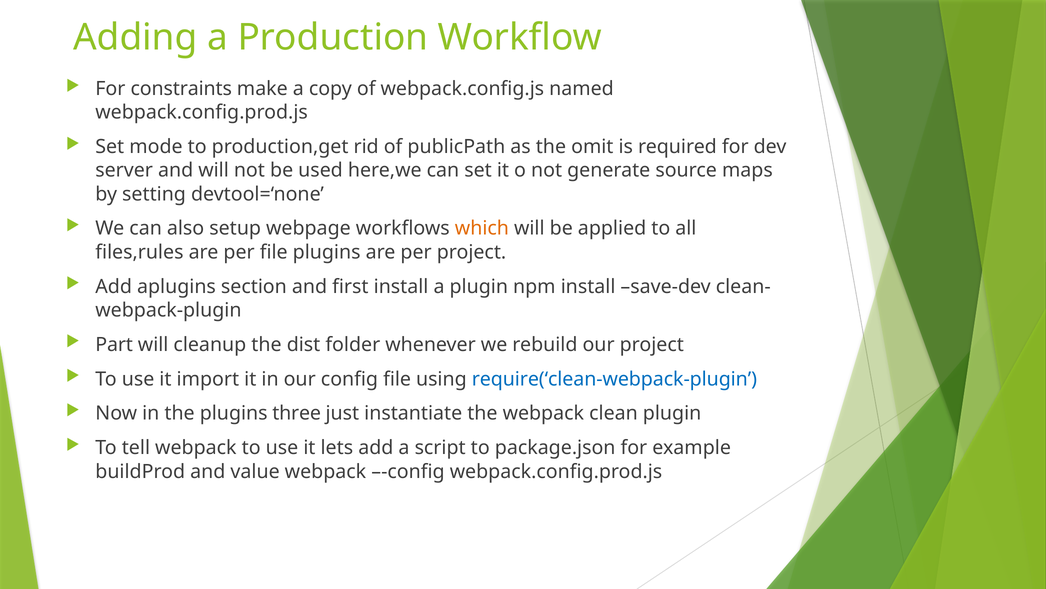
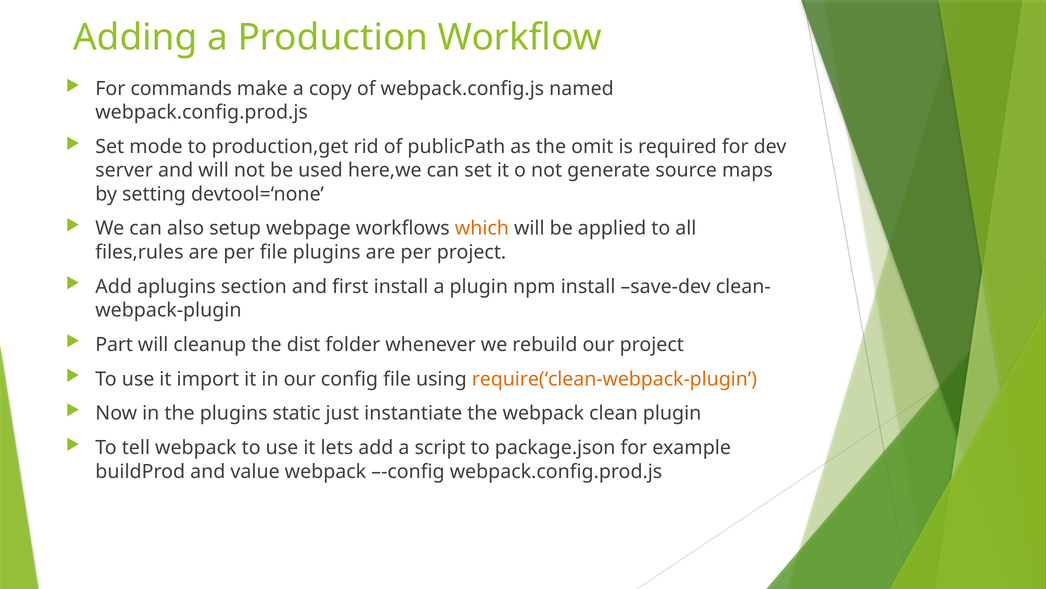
constraints: constraints -> commands
require(‘clean-webpack-plugin colour: blue -> orange
three: three -> static
